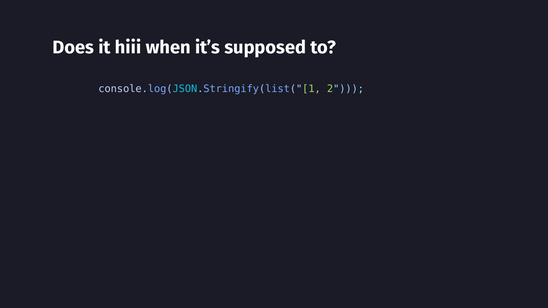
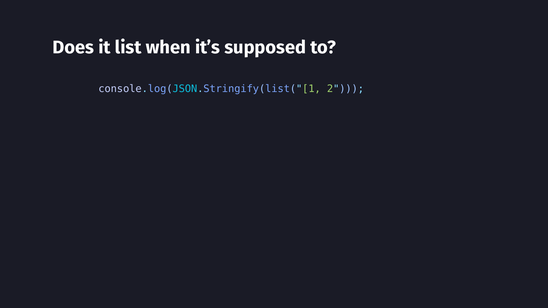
hiii: hiii -> list
